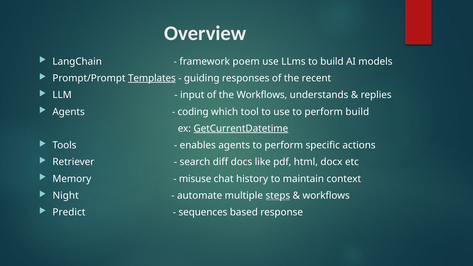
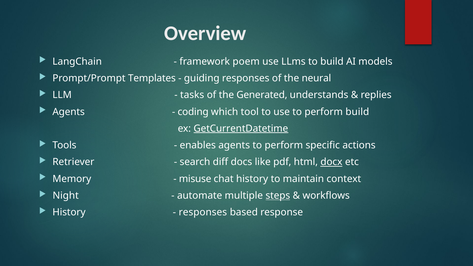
Templates underline: present -> none
recent: recent -> neural
input: input -> tasks
the Workflows: Workflows -> Generated
docx underline: none -> present
Predict at (69, 212): Predict -> History
sequences at (203, 212): sequences -> responses
